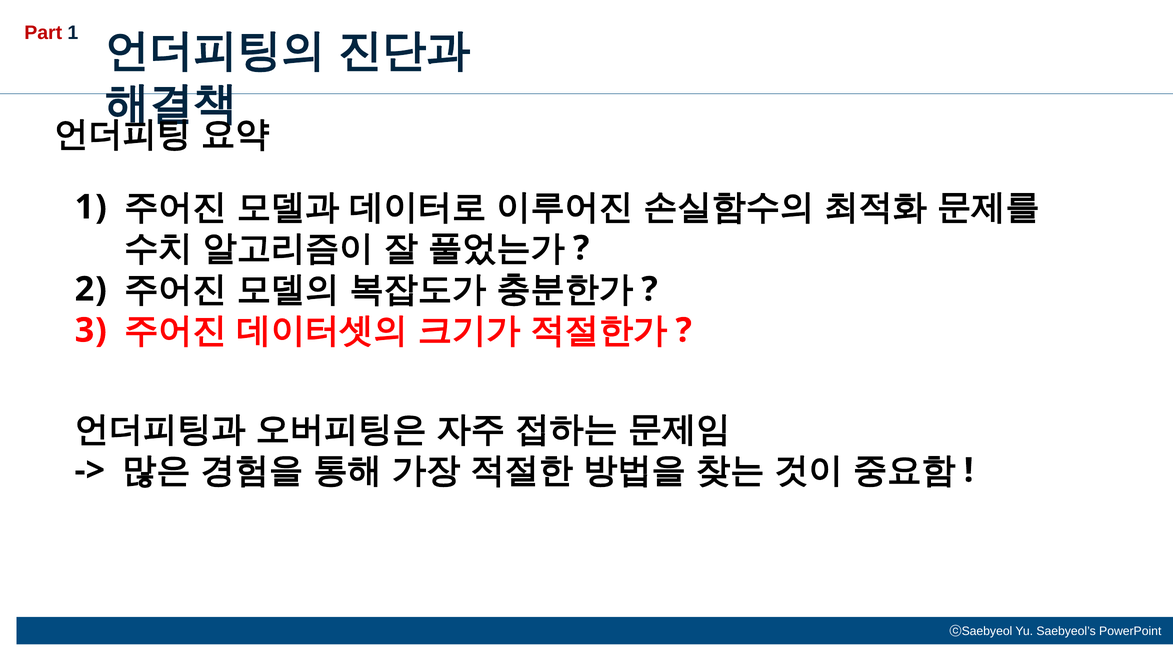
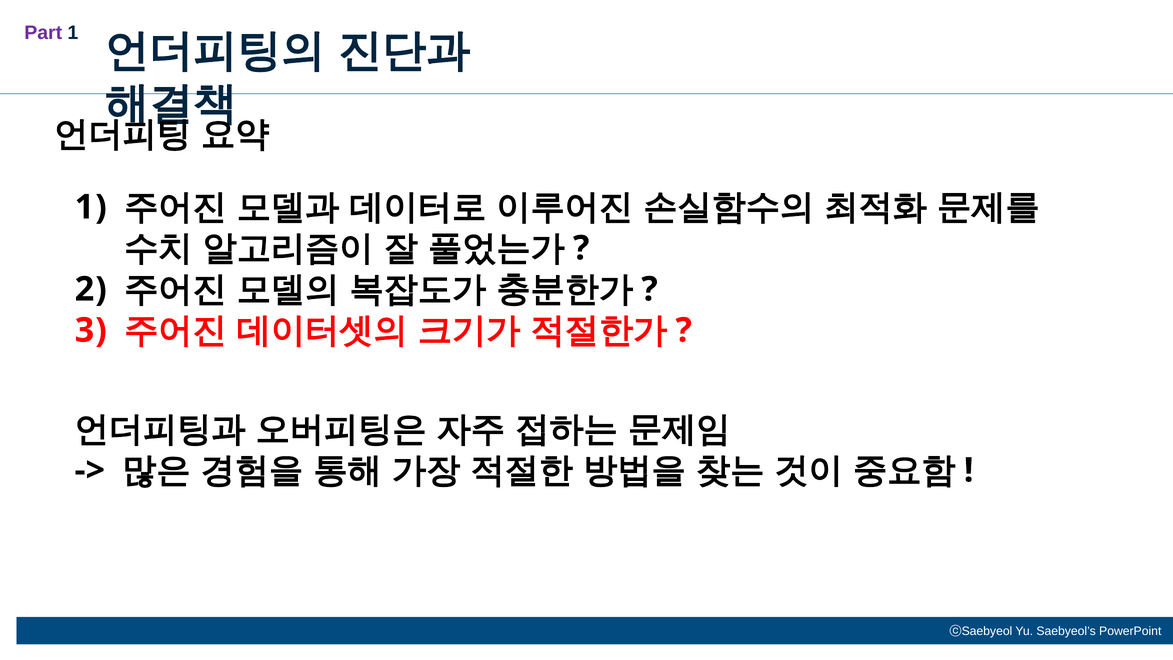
Part colour: red -> purple
